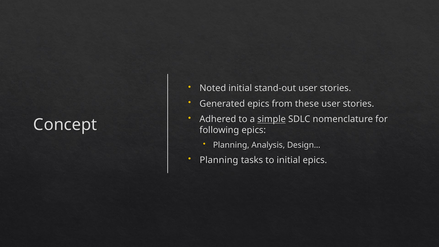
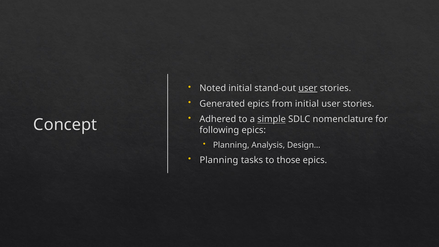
user at (308, 88) underline: none -> present
from these: these -> initial
to initial: initial -> those
